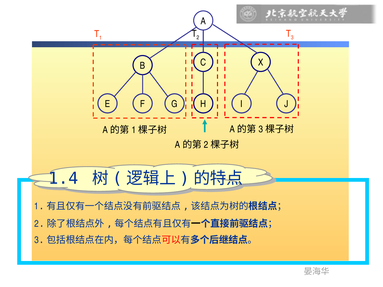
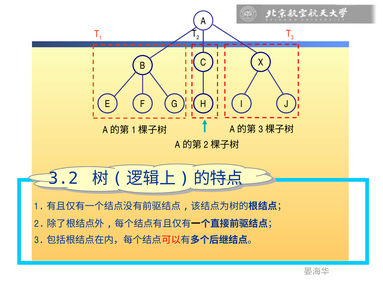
1.4: 1.4 -> 3.2
